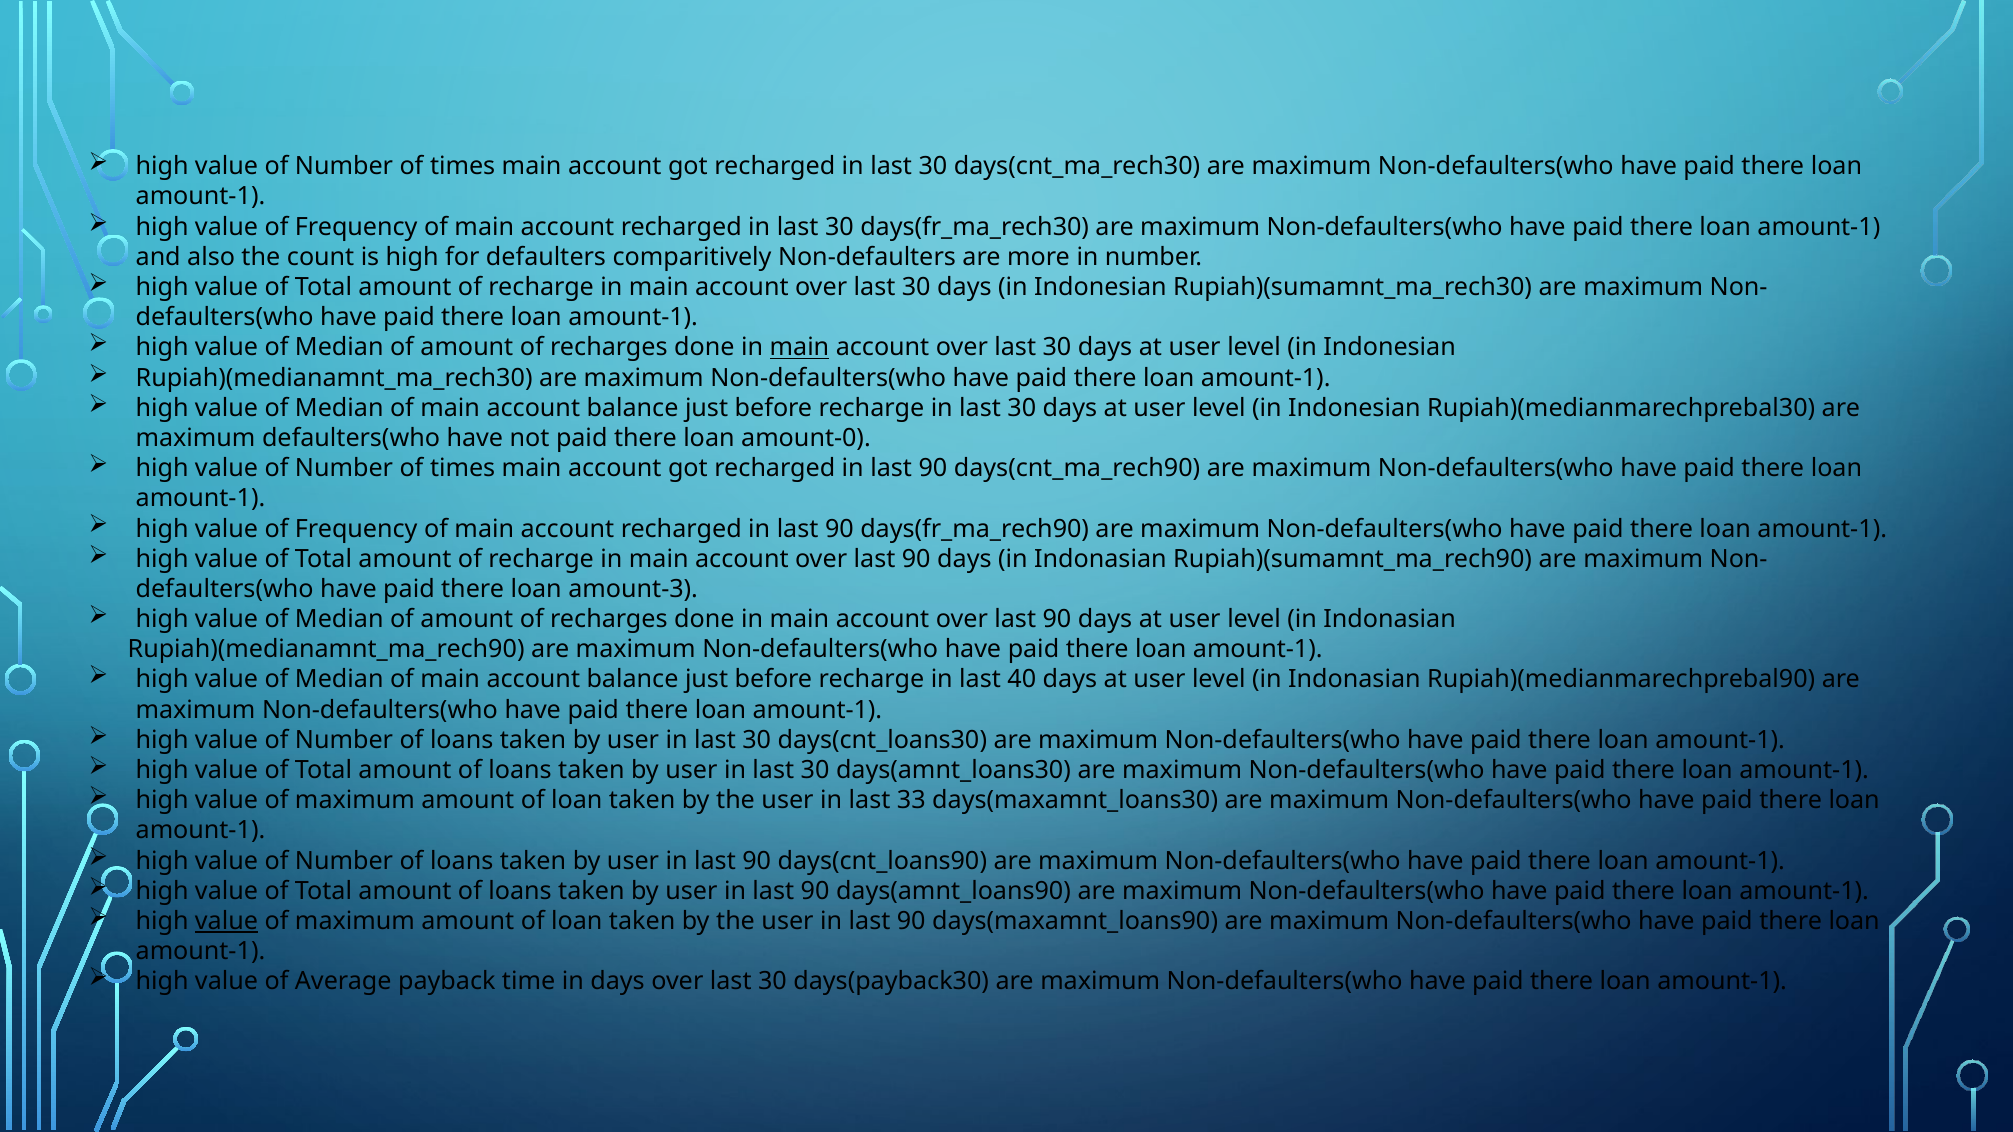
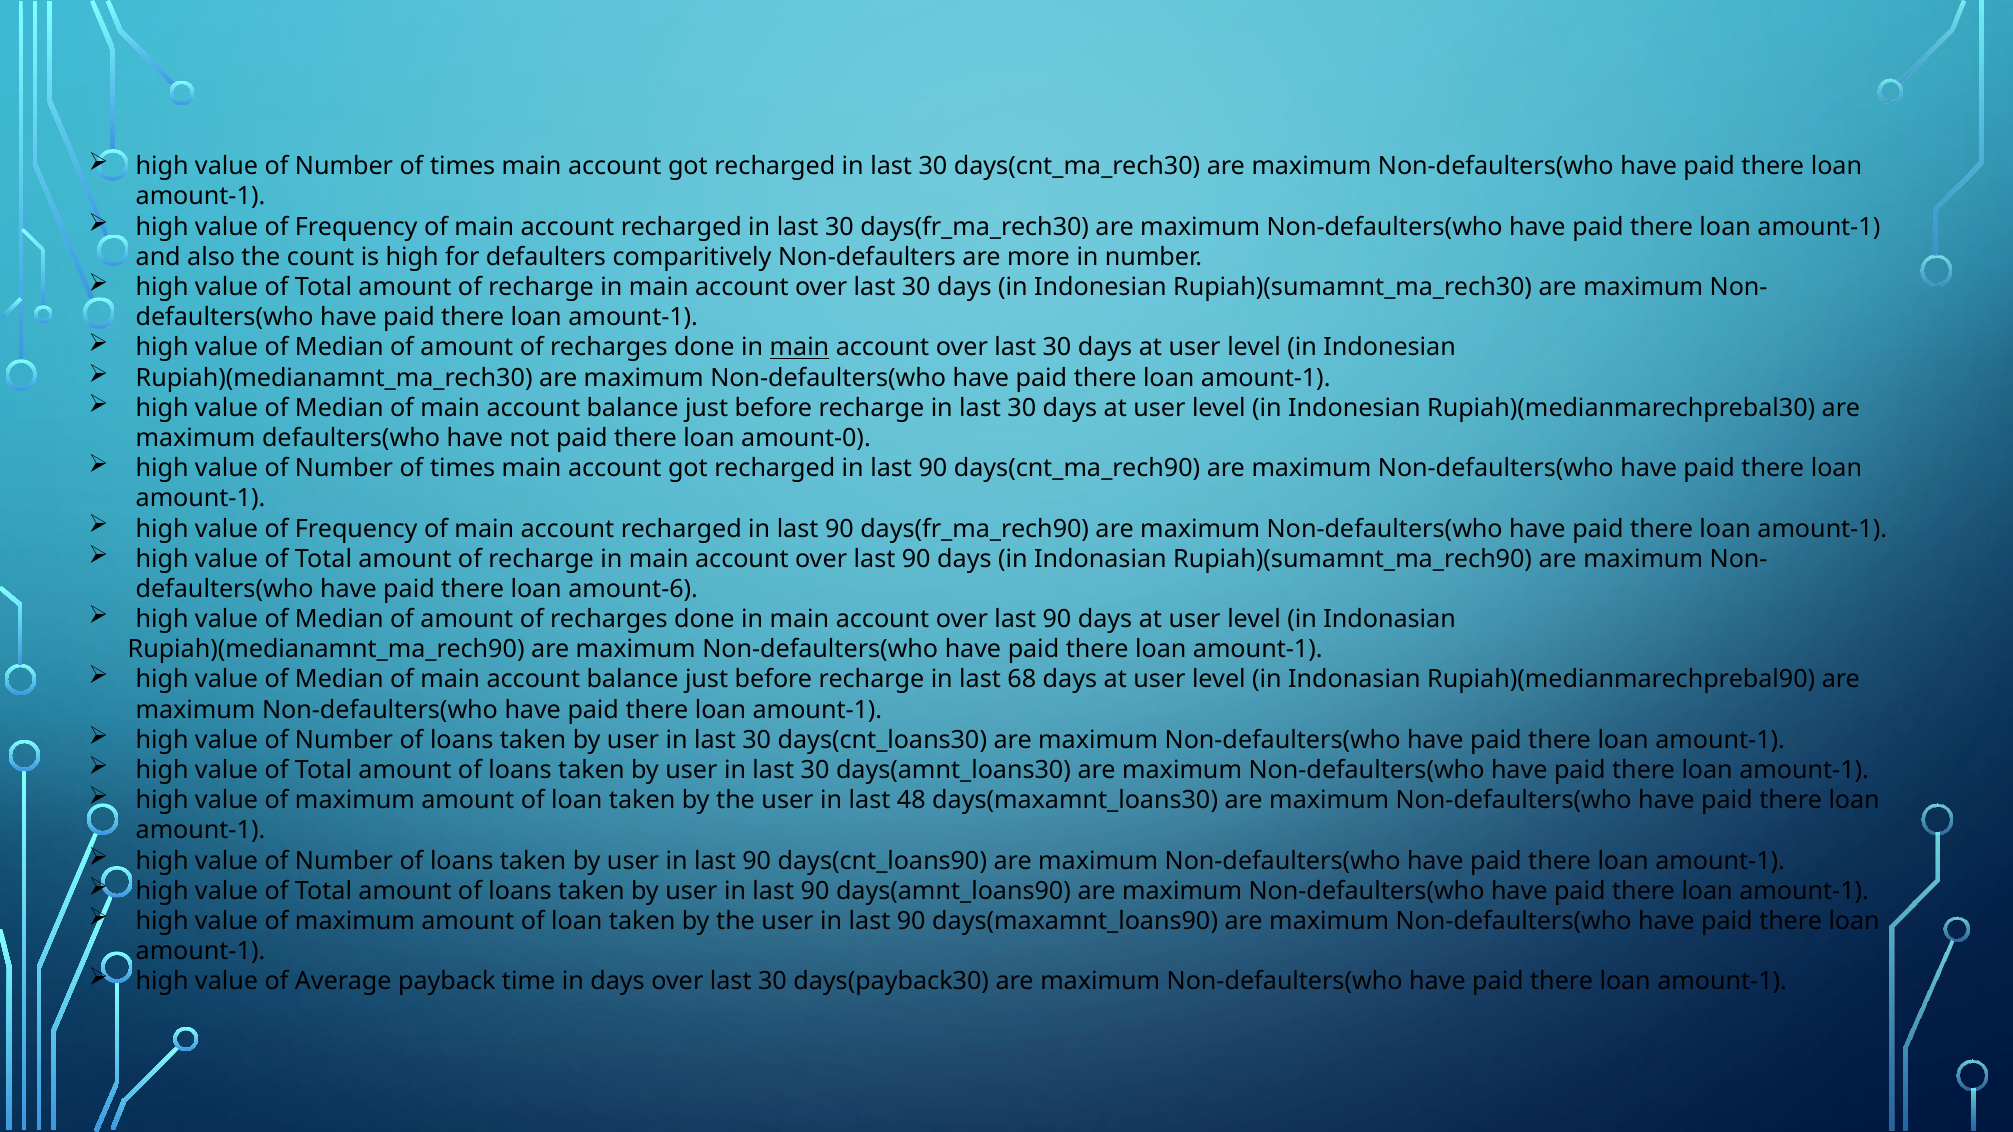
amount-3: amount-3 -> amount-6
40: 40 -> 68
33: 33 -> 48
value at (227, 921) underline: present -> none
